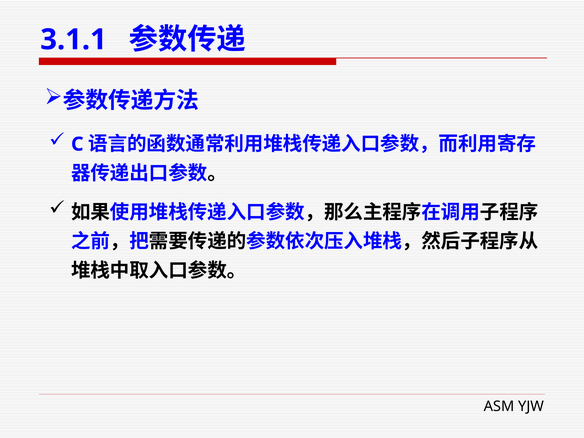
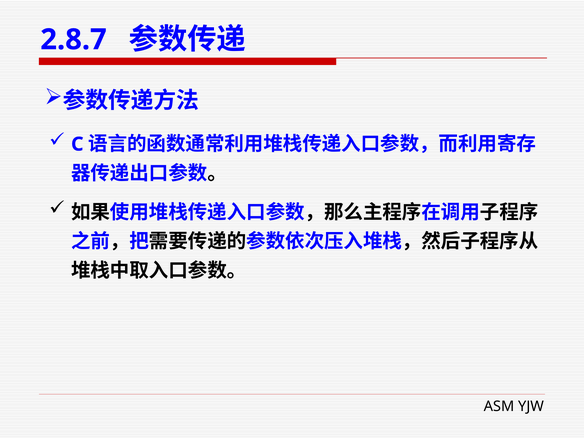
3.1.1: 3.1.1 -> 2.8.7
